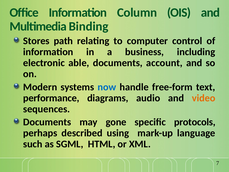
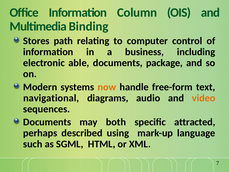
account: account -> package
now colour: blue -> orange
performance: performance -> navigational
gone: gone -> both
protocols: protocols -> attracted
